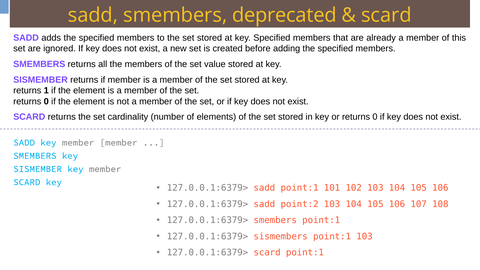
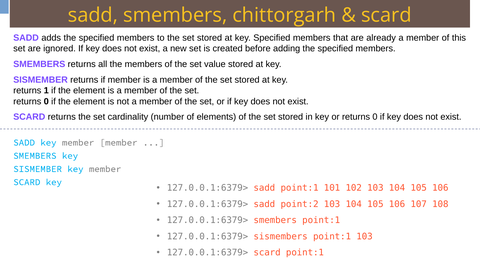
deprecated: deprecated -> chittorgarh
